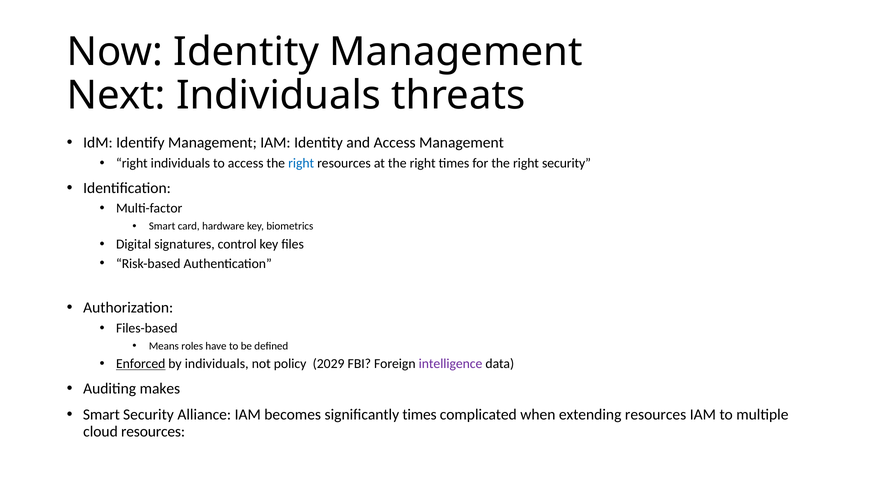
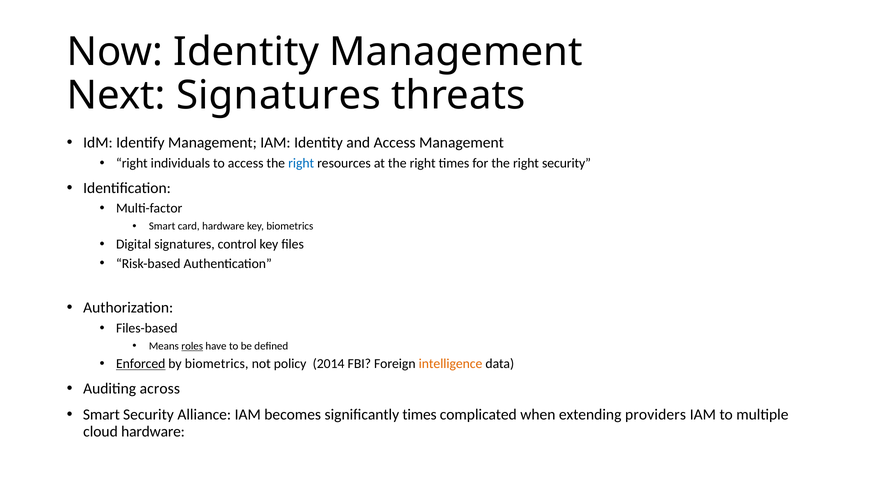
Next Individuals: Individuals -> Signatures
roles underline: none -> present
by individuals: individuals -> biometrics
2029: 2029 -> 2014
intelligence colour: purple -> orange
makes: makes -> across
extending resources: resources -> providers
cloud resources: resources -> hardware
